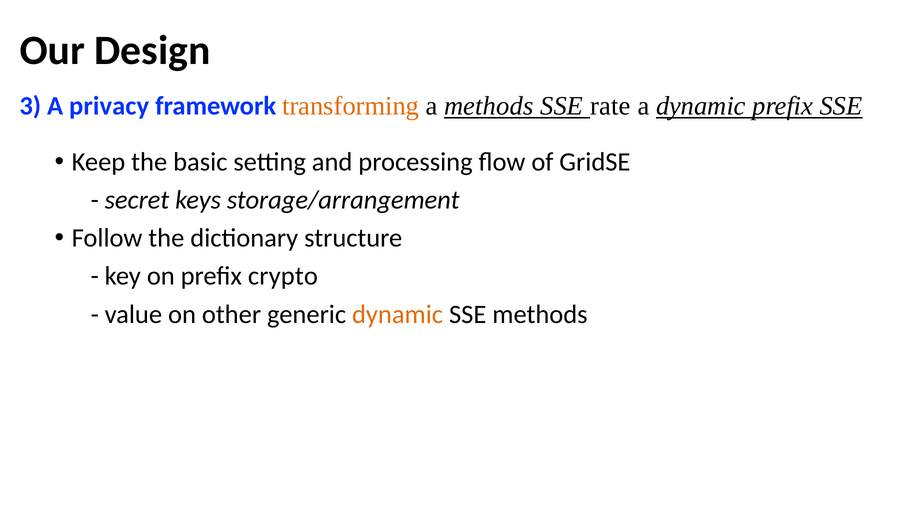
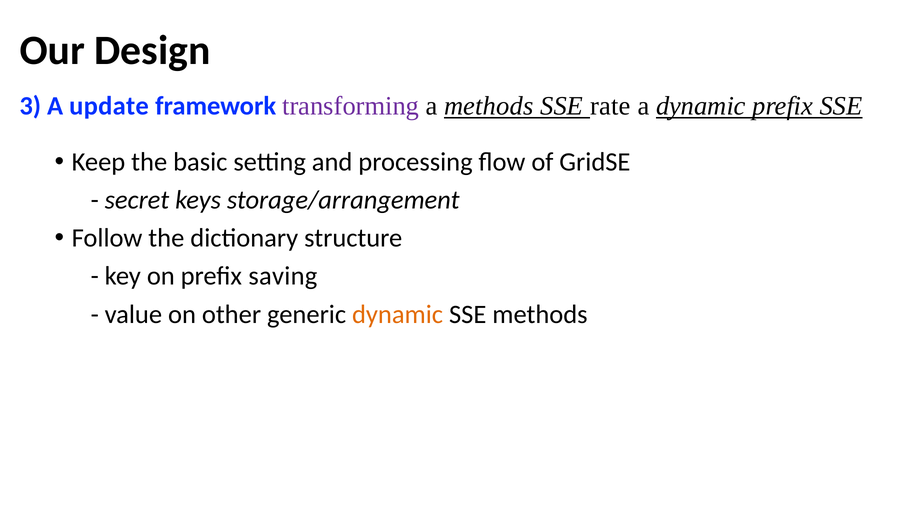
privacy: privacy -> update
transforming colour: orange -> purple
crypto: crypto -> saving
